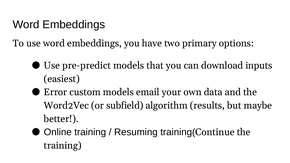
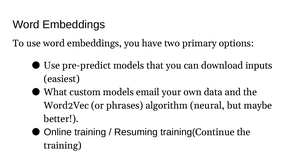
Error: Error -> What
subfield: subfield -> phrases
results: results -> neural
